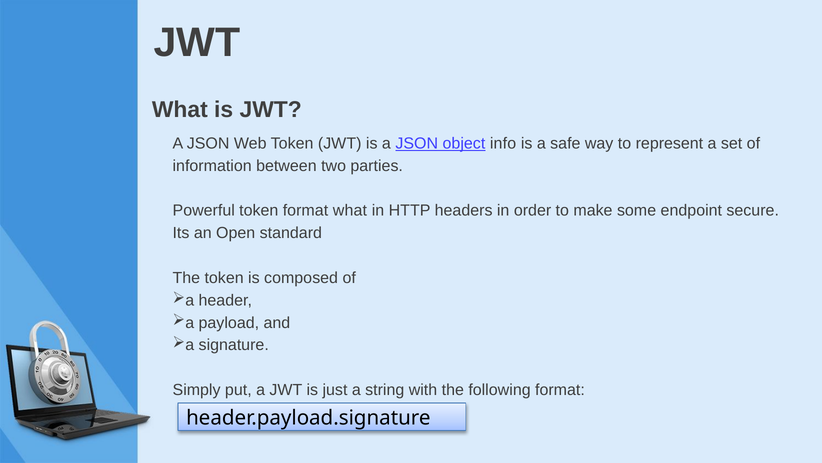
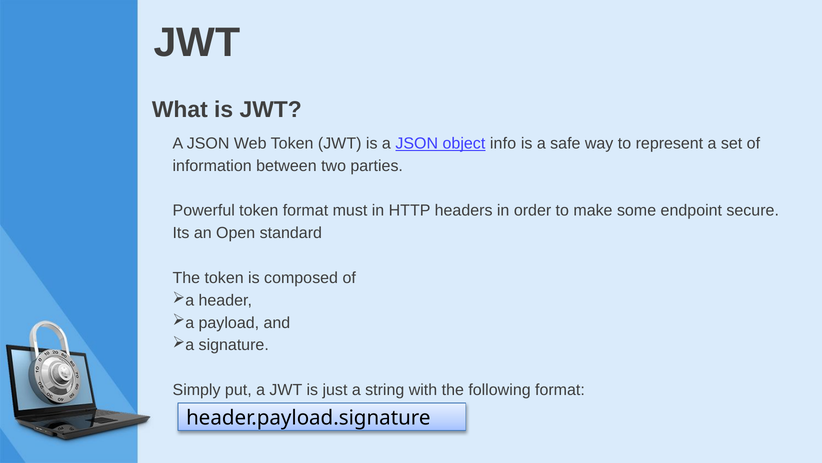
format what: what -> must
